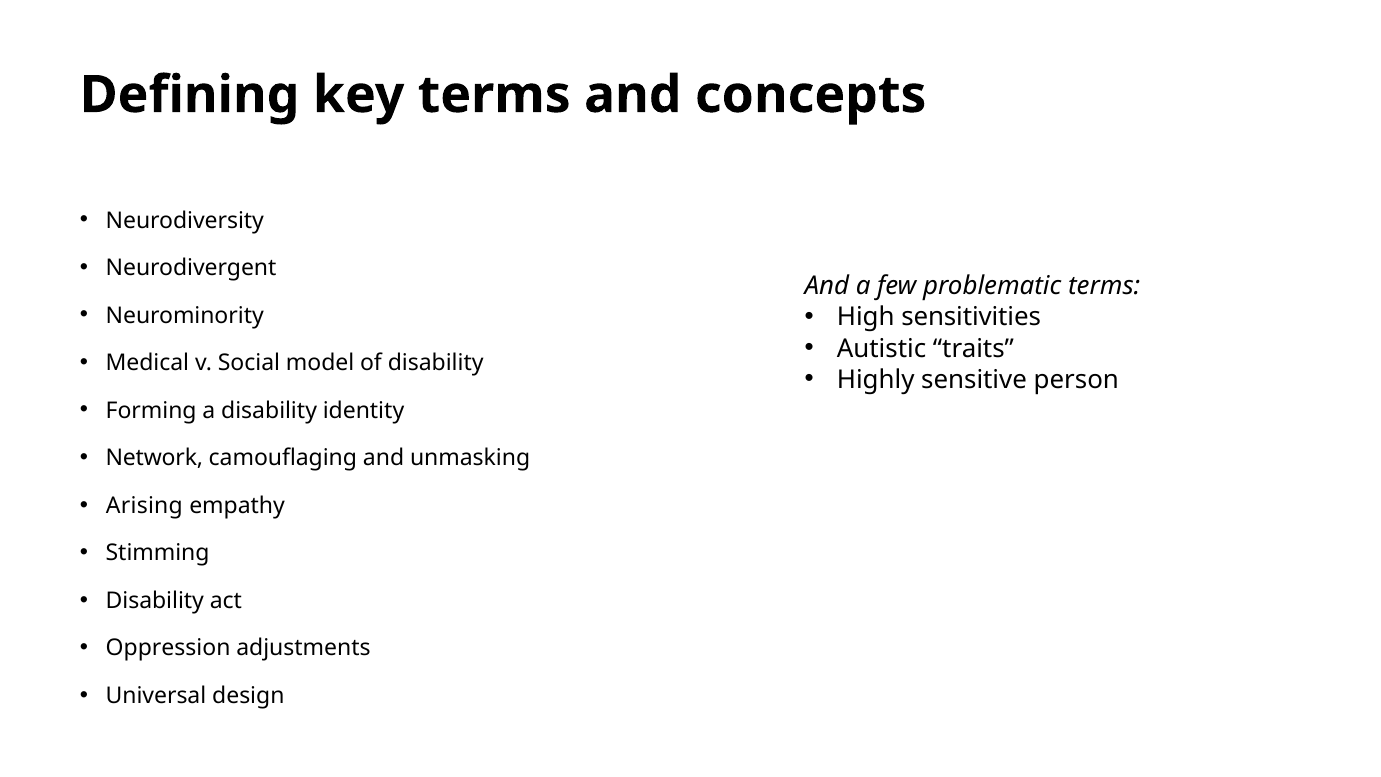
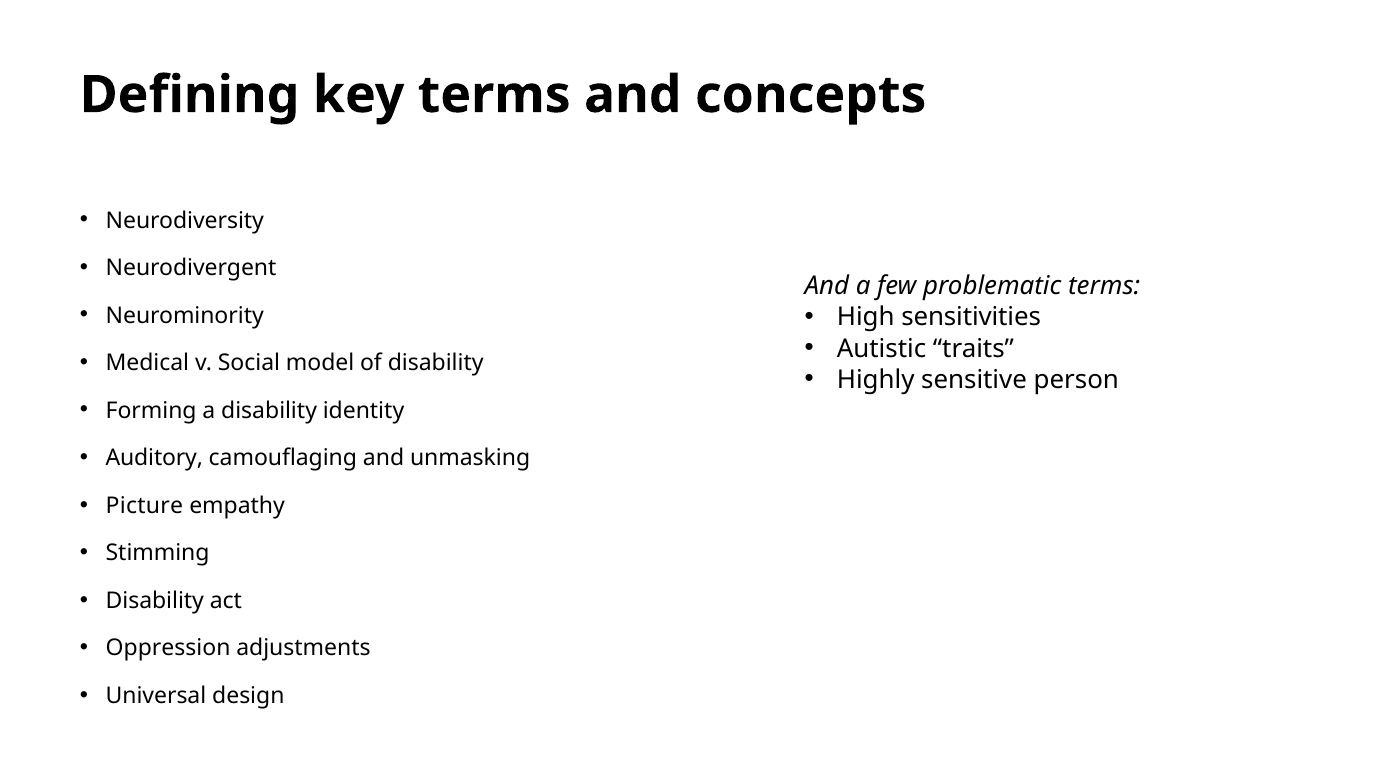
Network: Network -> Auditory
Arising: Arising -> Picture
